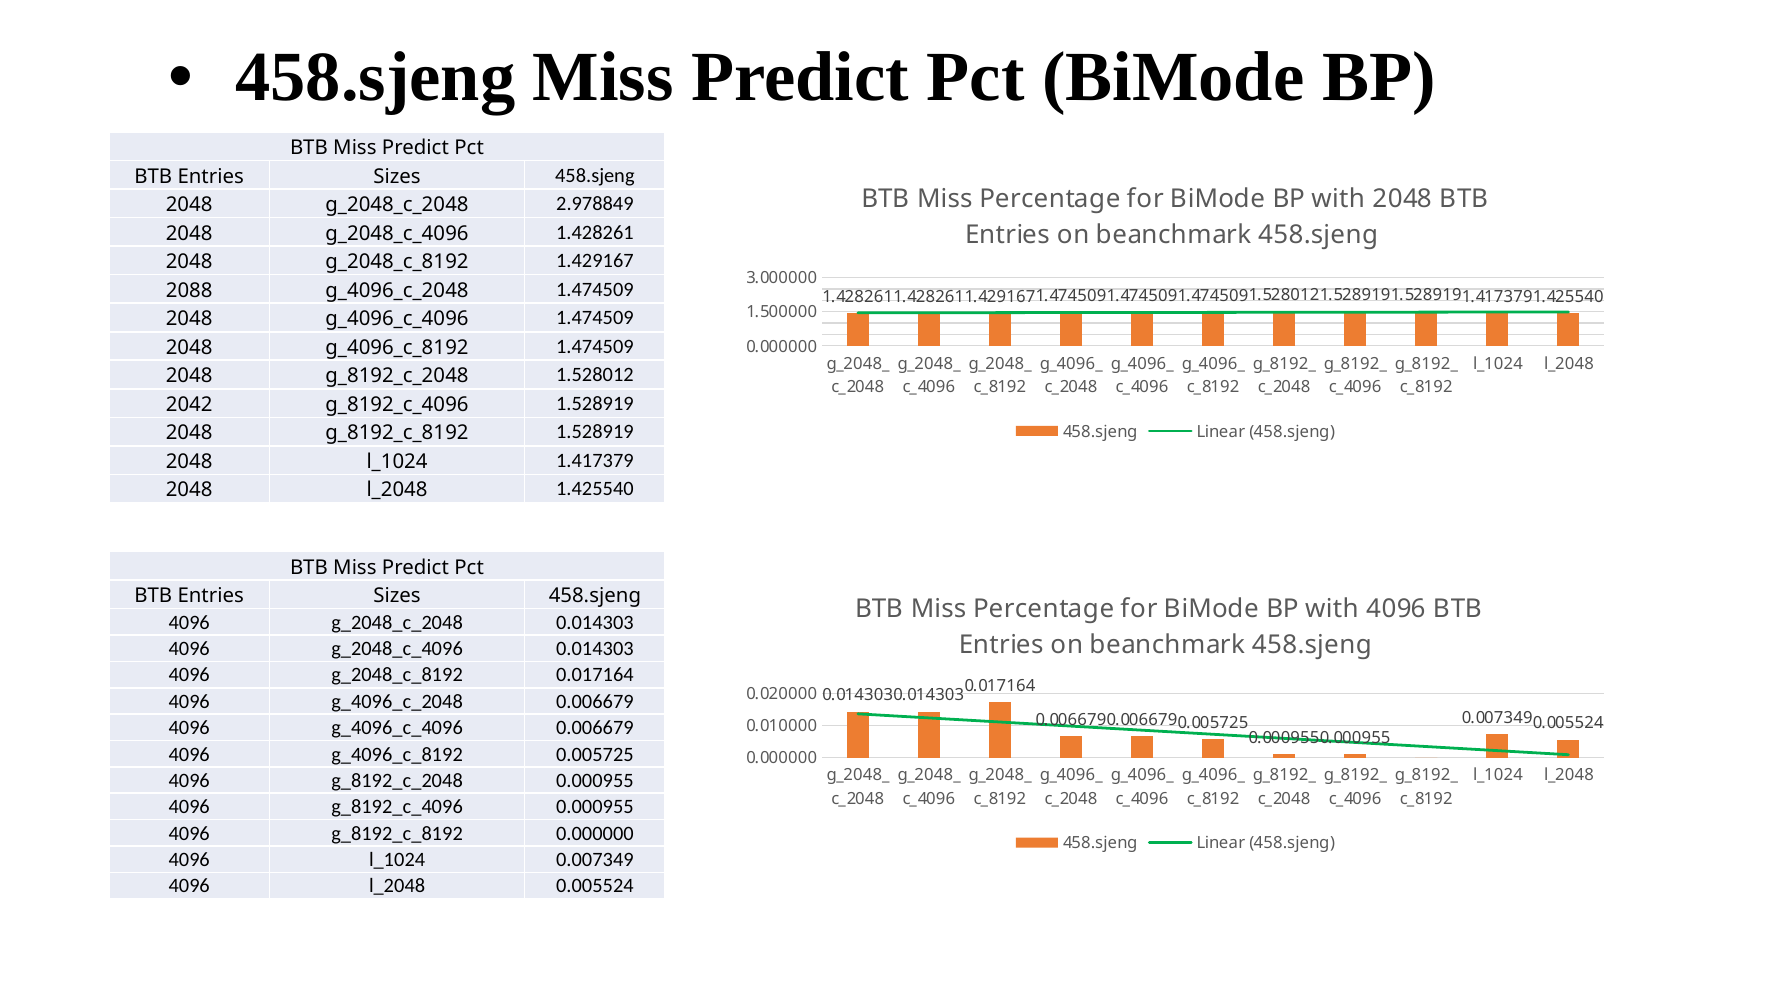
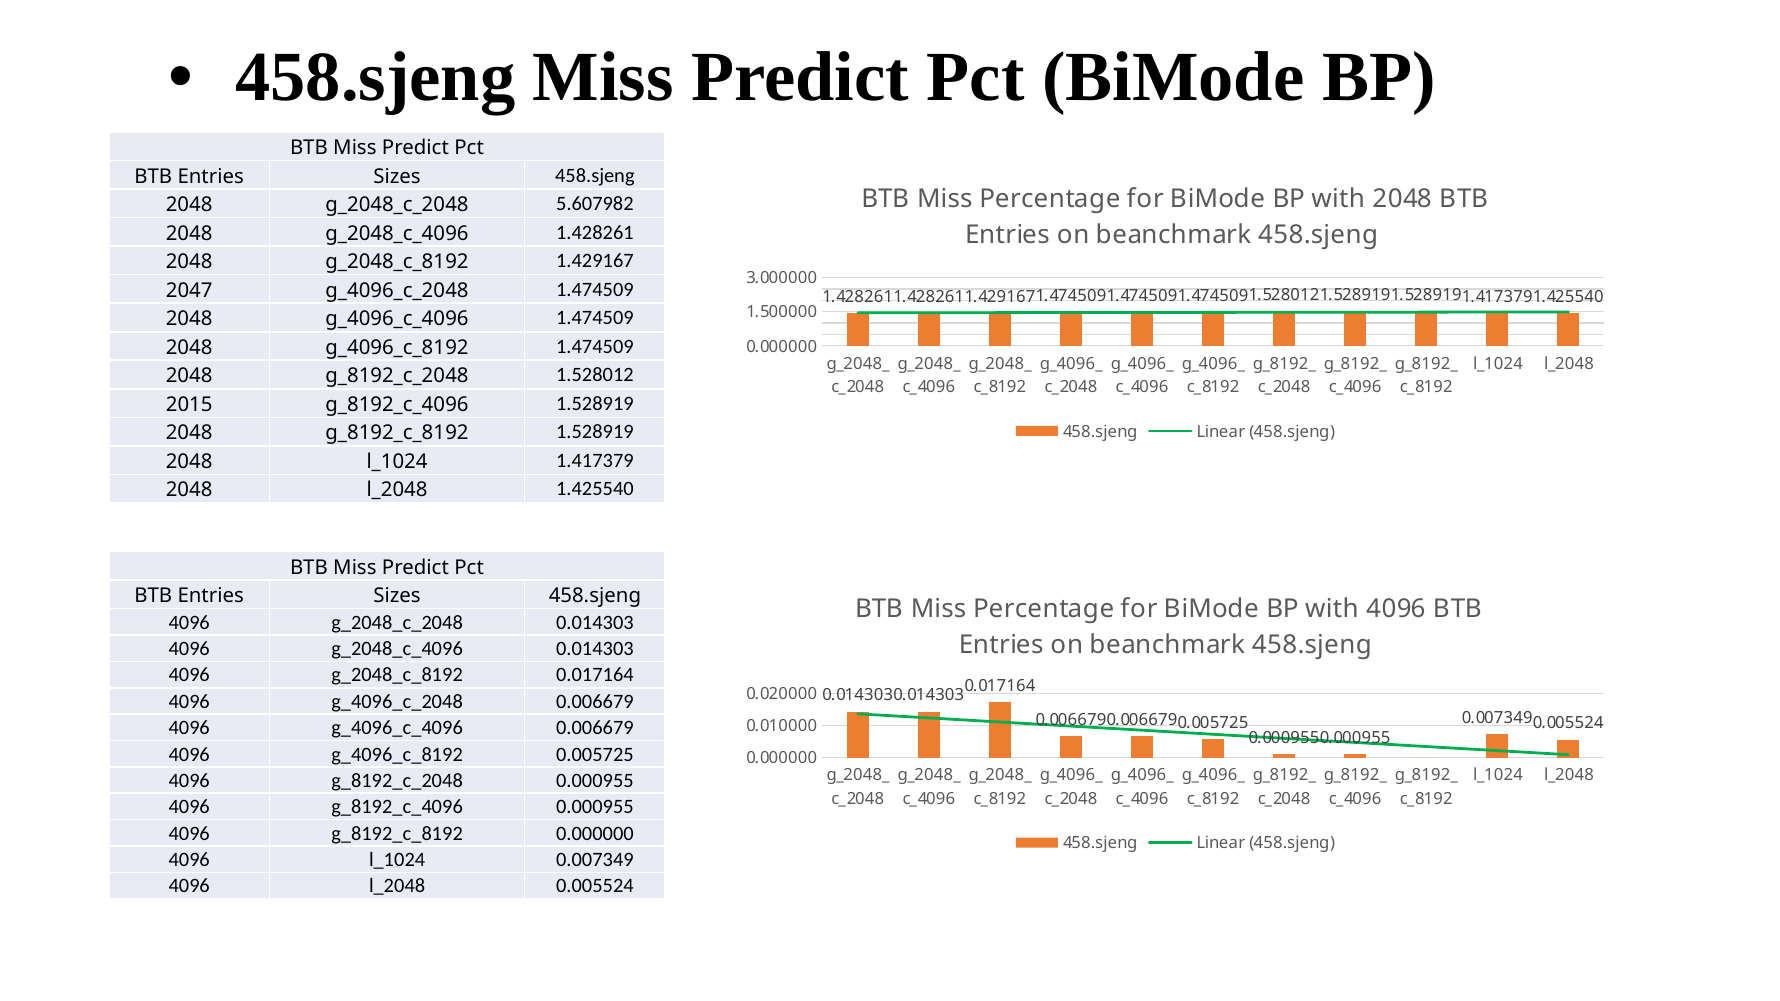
2.978849: 2.978849 -> 5.607982
2088: 2088 -> 2047
2042: 2042 -> 2015
